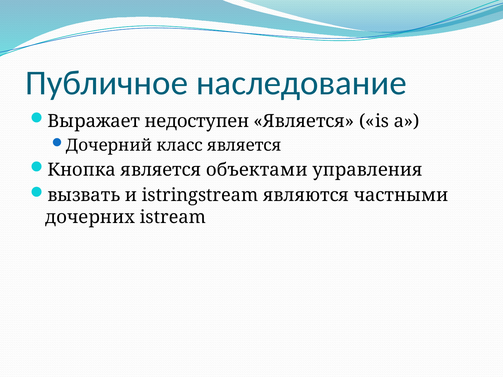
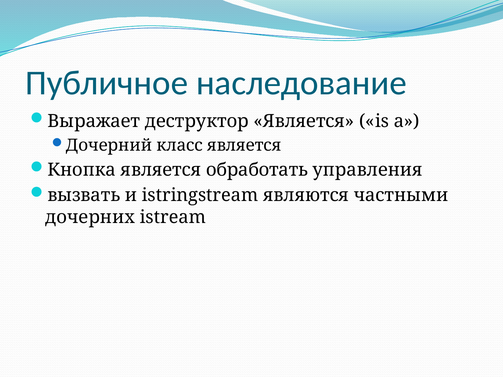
недоступен: недоступен -> деструктор
объектами: объектами -> обработать
